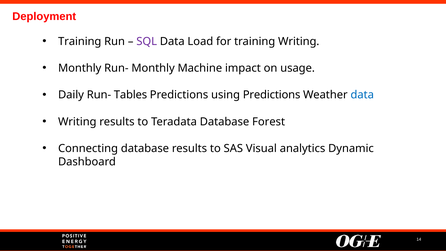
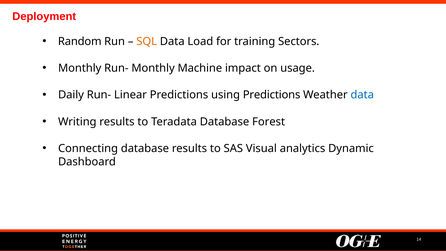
Training at (80, 41): Training -> Random
SQL colour: purple -> orange
training Writing: Writing -> Sectors
Tables: Tables -> Linear
